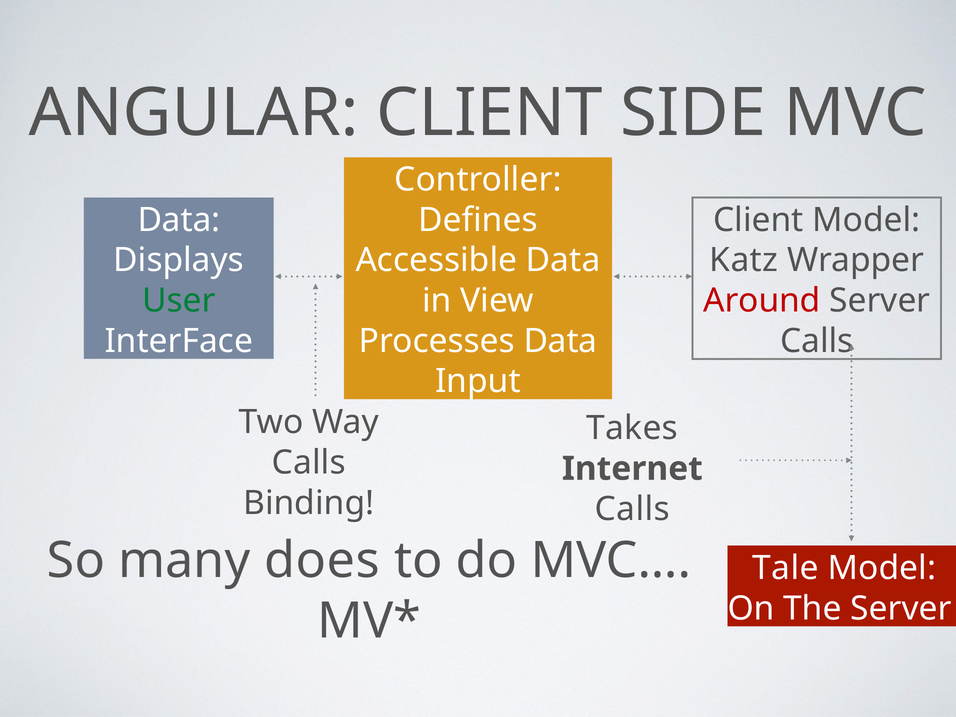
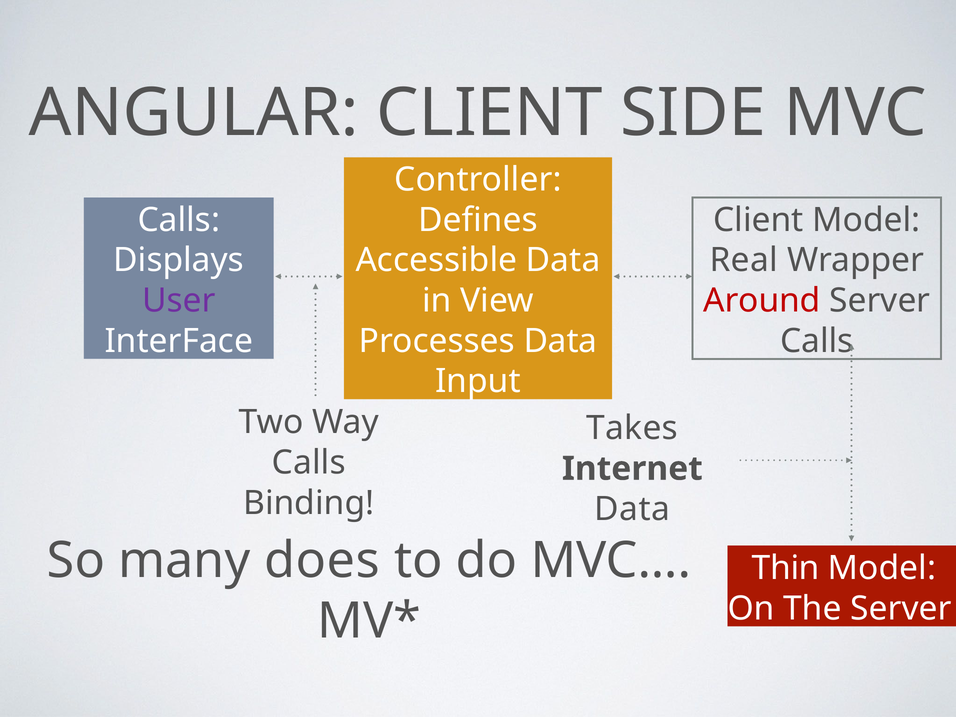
Data at (179, 220): Data -> Calls
Katz: Katz -> Real
User colour: green -> purple
Calls at (632, 509): Calls -> Data
Tale: Tale -> Thin
